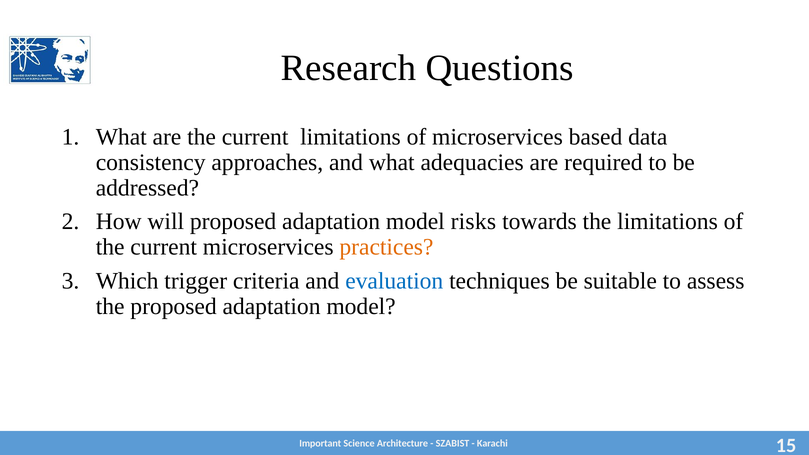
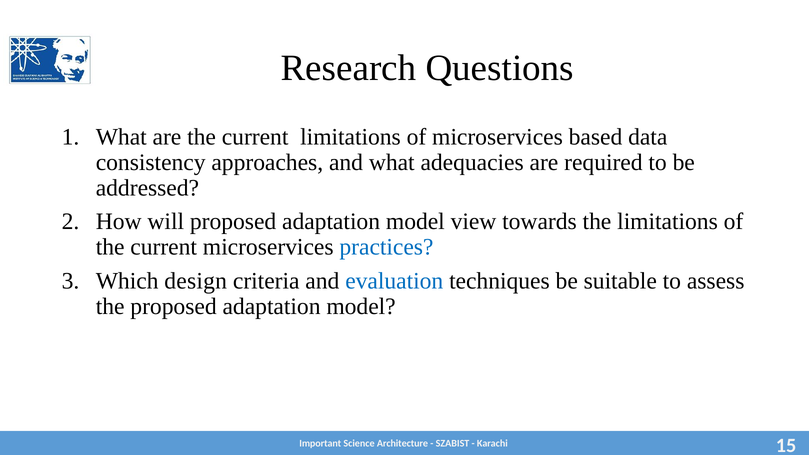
risks: risks -> view
practices colour: orange -> blue
trigger: trigger -> design
